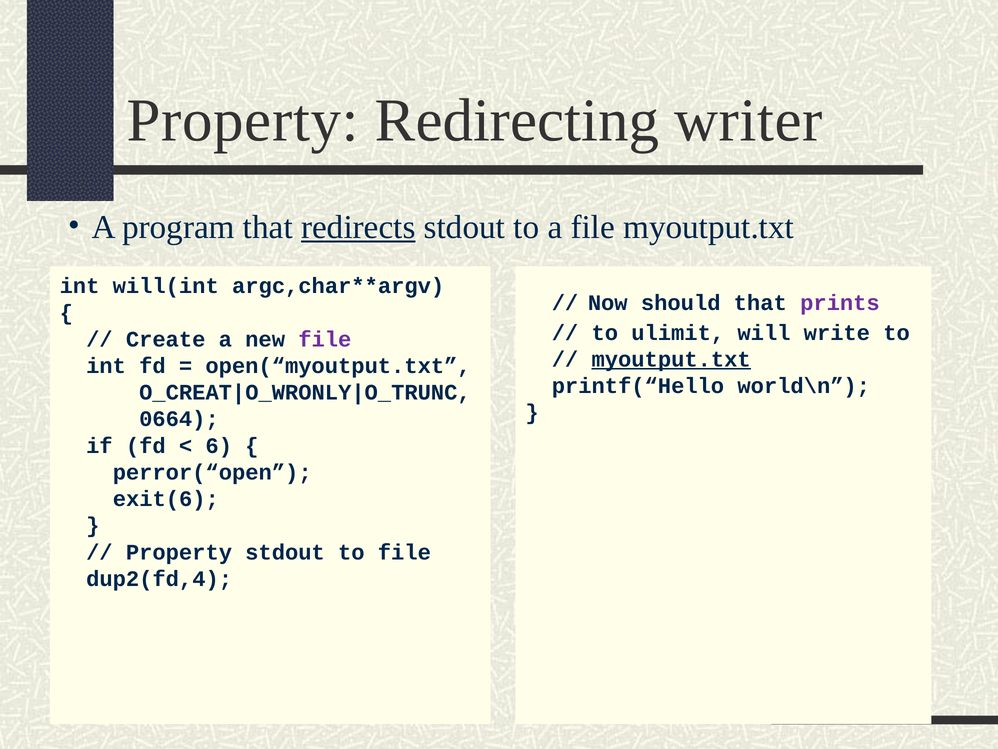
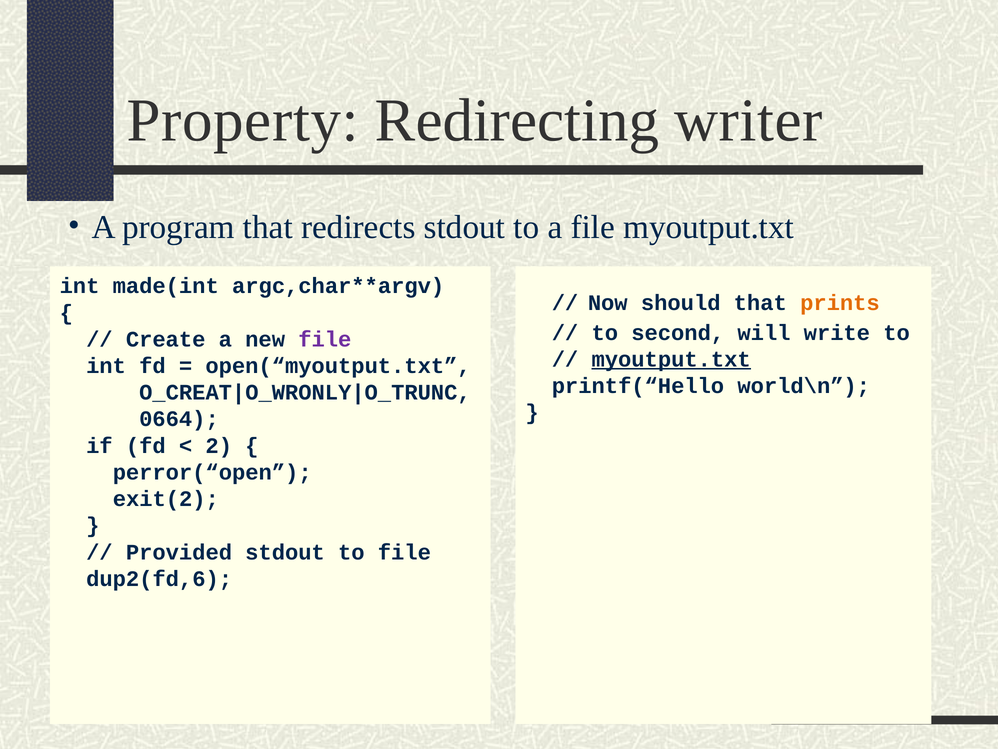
redirects underline: present -> none
will(int: will(int -> made(int
prints colour: purple -> orange
ulimit: ulimit -> second
6: 6 -> 2
exit(6: exit(6 -> exit(2
Property at (179, 552): Property -> Provided
dup2(fd,4: dup2(fd,4 -> dup2(fd,6
